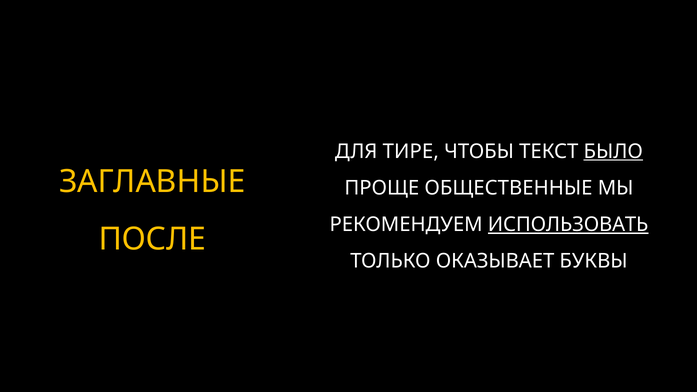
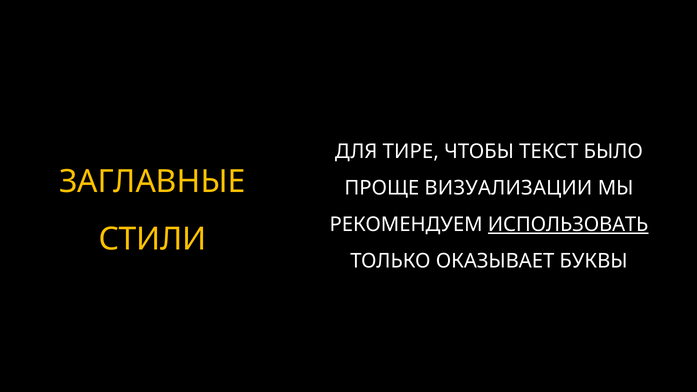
БЫЛО underline: present -> none
ОБЩЕСТВЕННЫЕ: ОБЩЕСТВЕННЫЕ -> ВИЗУАЛИЗАЦИИ
ПОСЛЕ: ПОСЛЕ -> СТИЛИ
